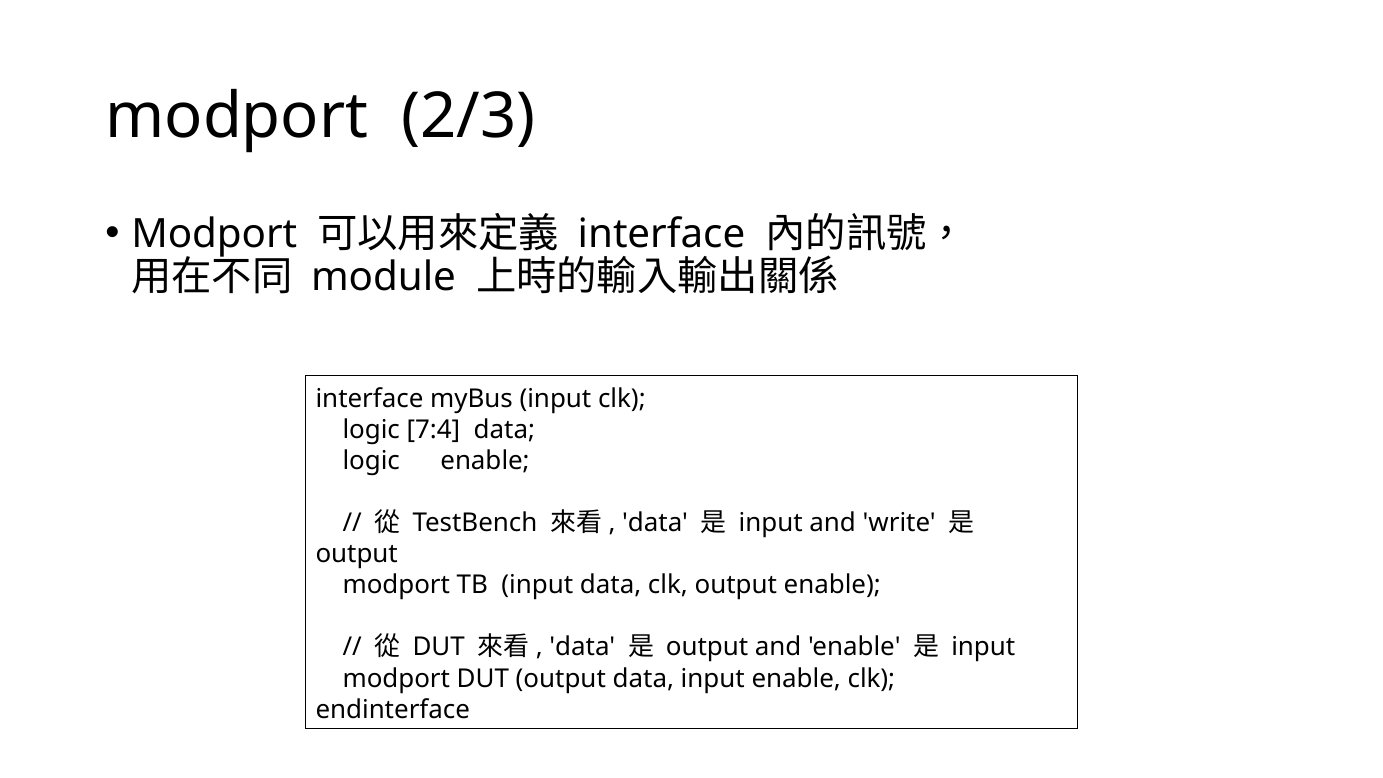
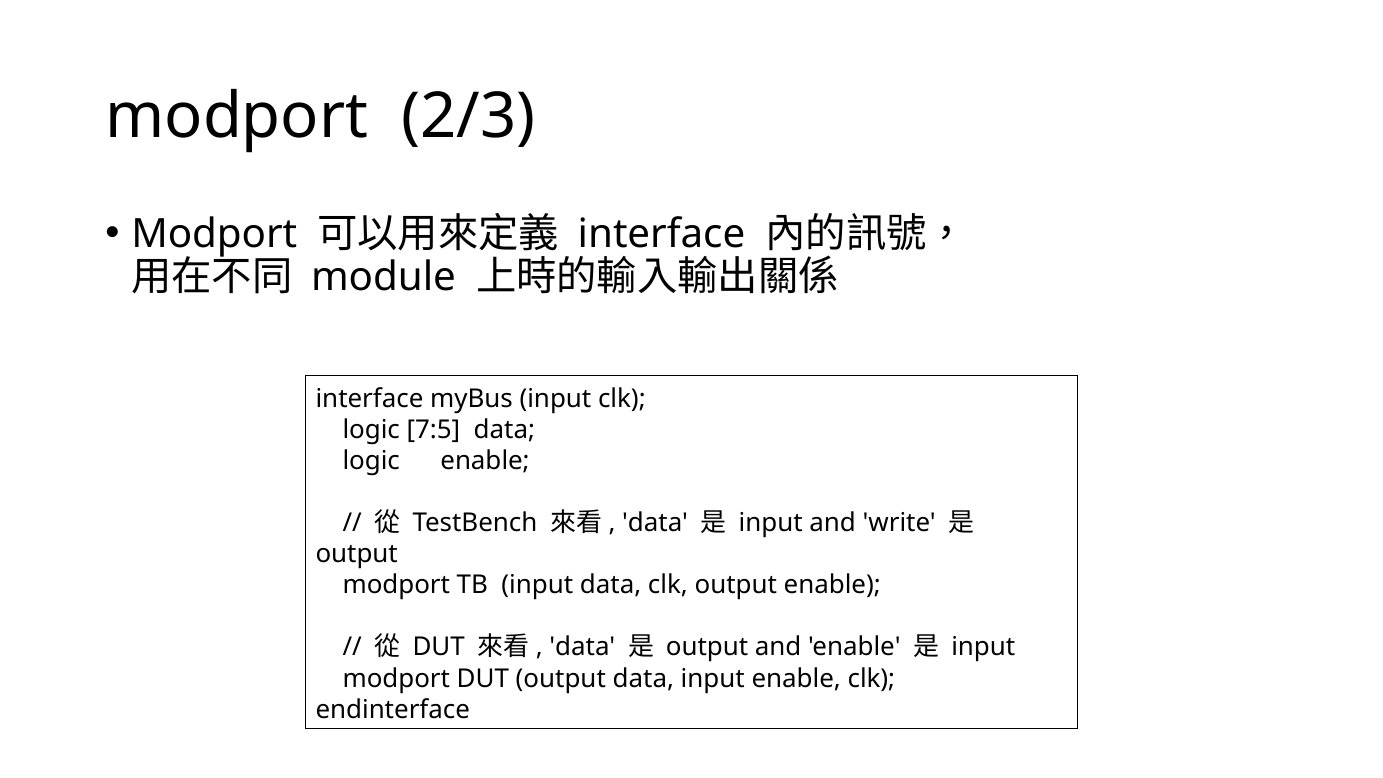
7:4: 7:4 -> 7:5
